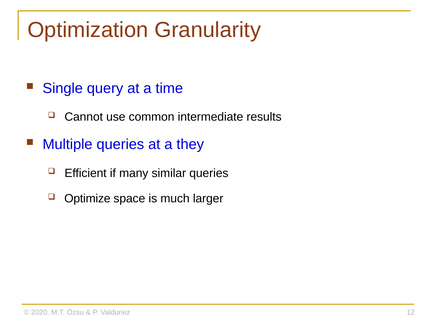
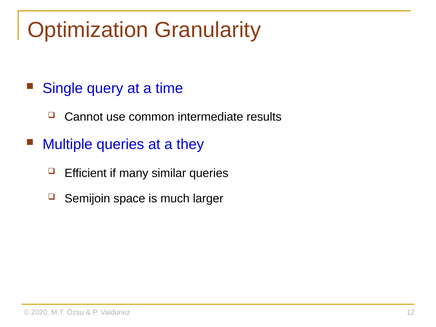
Optimize: Optimize -> Semijoin
